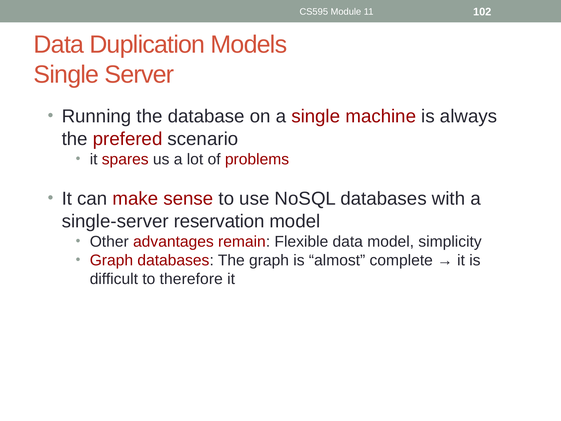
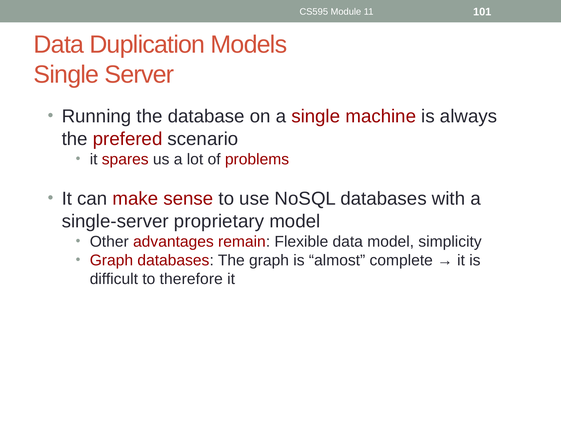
102: 102 -> 101
reservation: reservation -> proprietary
